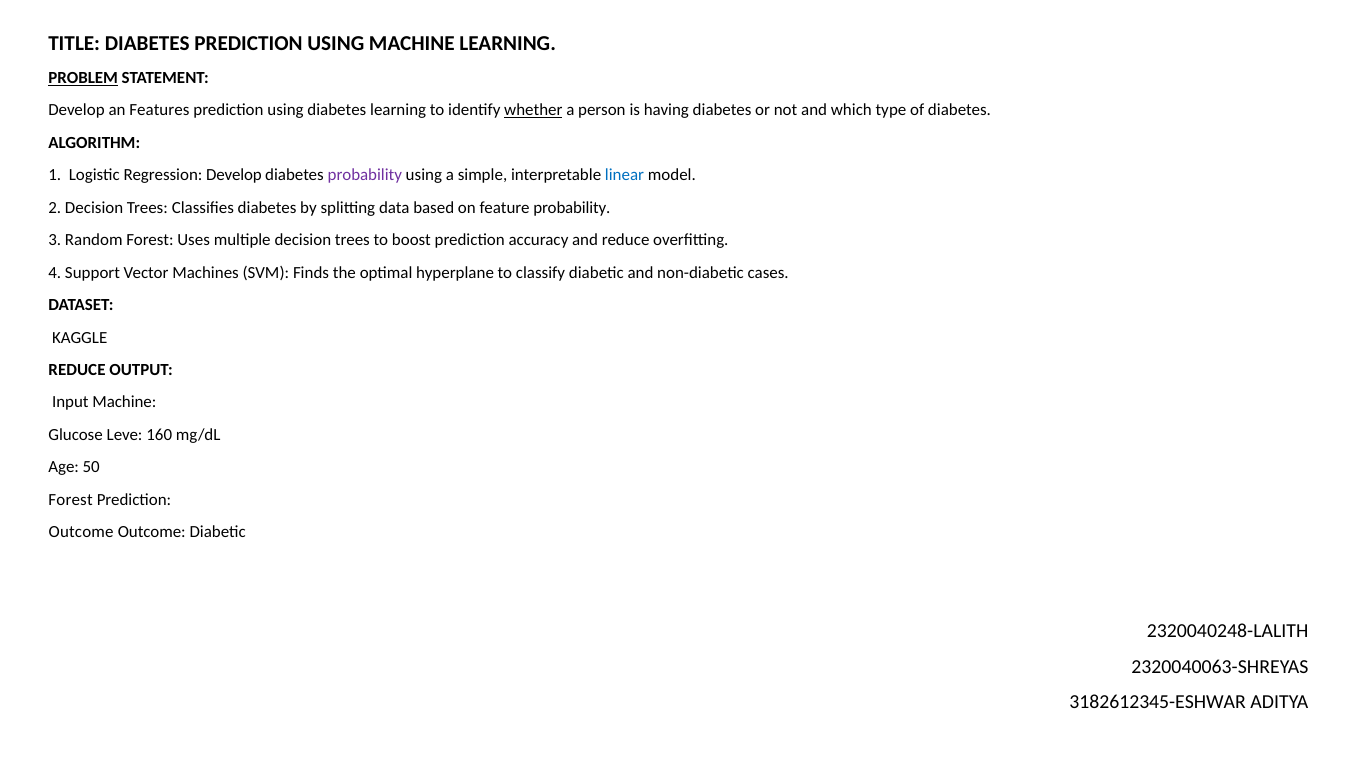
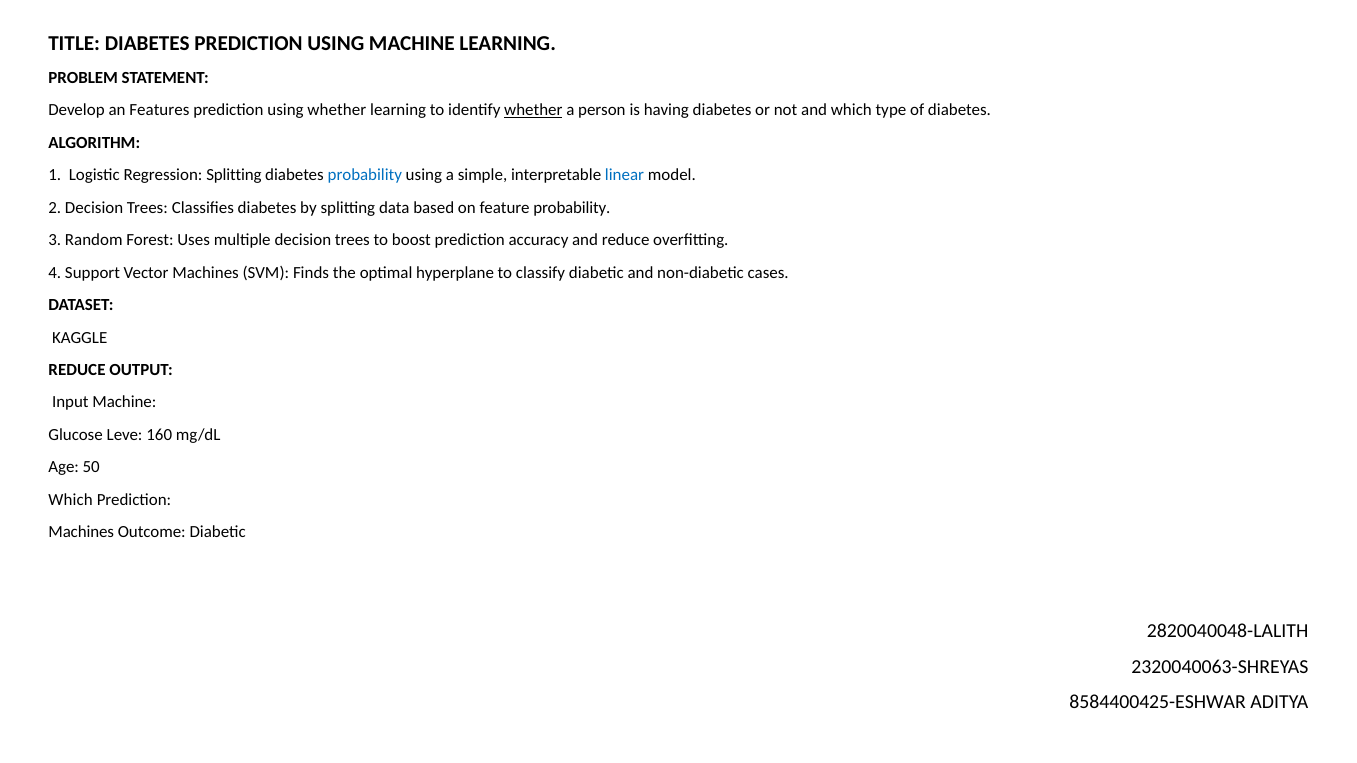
PROBLEM underline: present -> none
using diabetes: diabetes -> whether
Regression Develop: Develop -> Splitting
probability at (365, 175) colour: purple -> blue
Forest at (71, 500): Forest -> Which
Outcome at (81, 532): Outcome -> Machines
2320040248-LALITH: 2320040248-LALITH -> 2820040048-LALITH
3182612345-ESHWAR: 3182612345-ESHWAR -> 8584400425-ESHWAR
